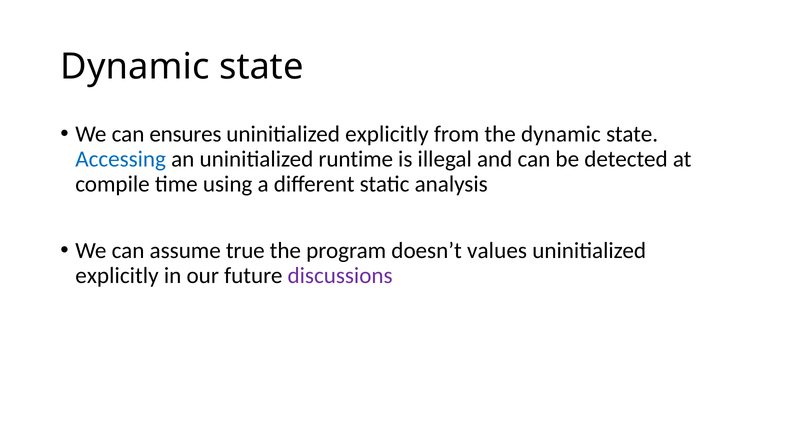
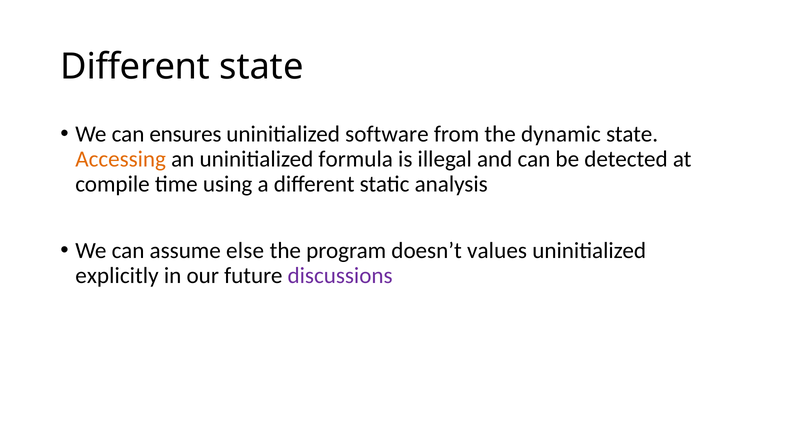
Dynamic at (135, 67): Dynamic -> Different
explicitly at (387, 134): explicitly -> software
Accessing colour: blue -> orange
runtime: runtime -> formula
true: true -> else
